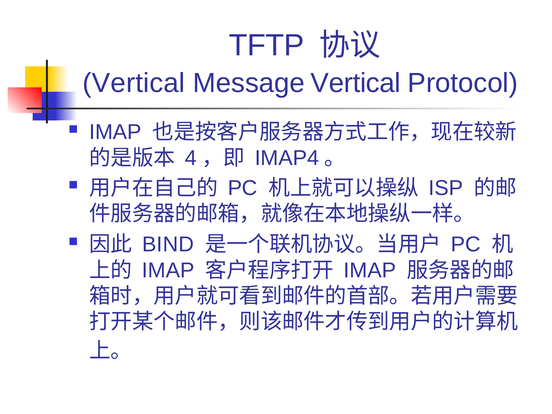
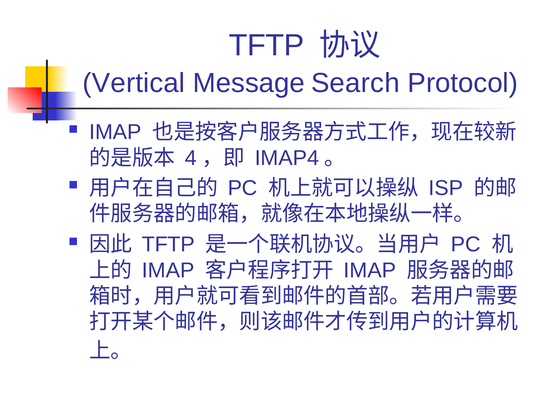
Message Vertical: Vertical -> Search
BIND at (168, 245): BIND -> TFTP
